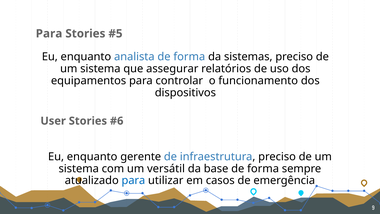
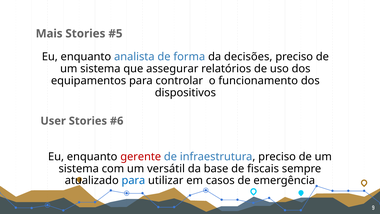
Para at (49, 34): Para -> Mais
sistemas: sistemas -> decisões
gerente colour: black -> red
base de forma: forma -> fiscais
